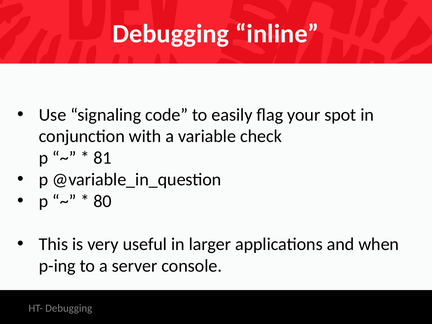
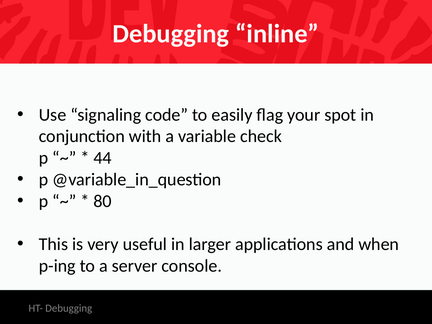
81: 81 -> 44
